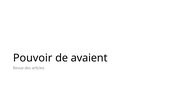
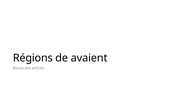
Pouvoir: Pouvoir -> Régions
